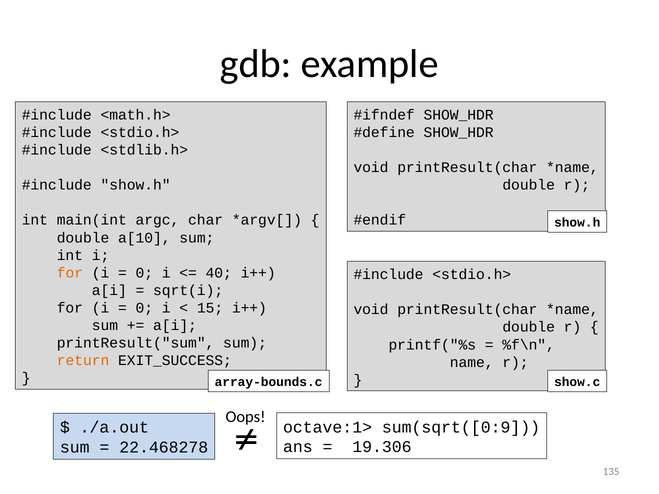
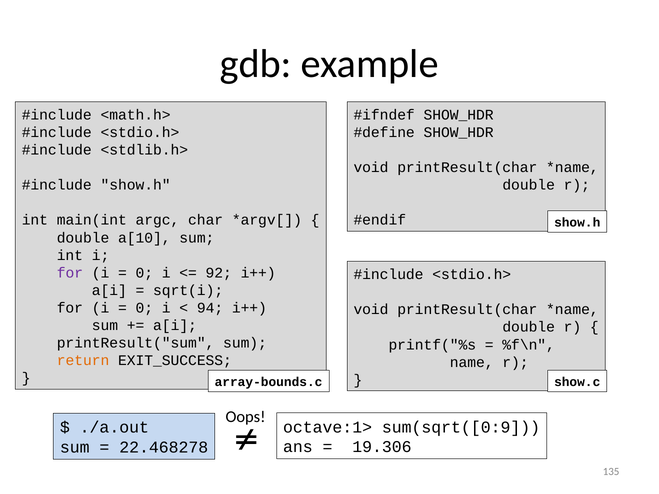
for at (70, 273) colour: orange -> purple
40: 40 -> 92
15: 15 -> 94
